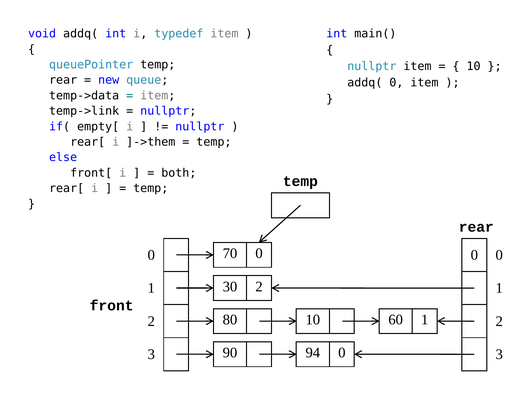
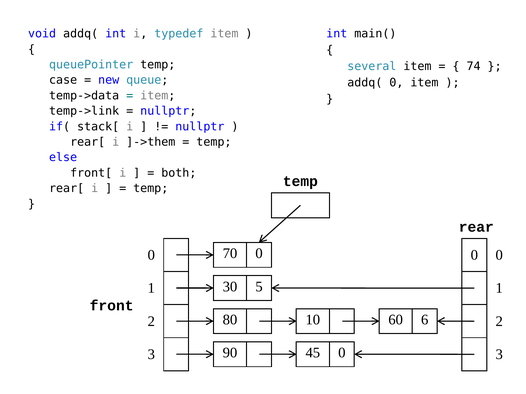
nullptr at (372, 66): nullptr -> several
10 at (474, 66): 10 -> 74
rear at (63, 80): rear -> case
empty[: empty[ -> stack[
30 2: 2 -> 5
60 1: 1 -> 6
94: 94 -> 45
